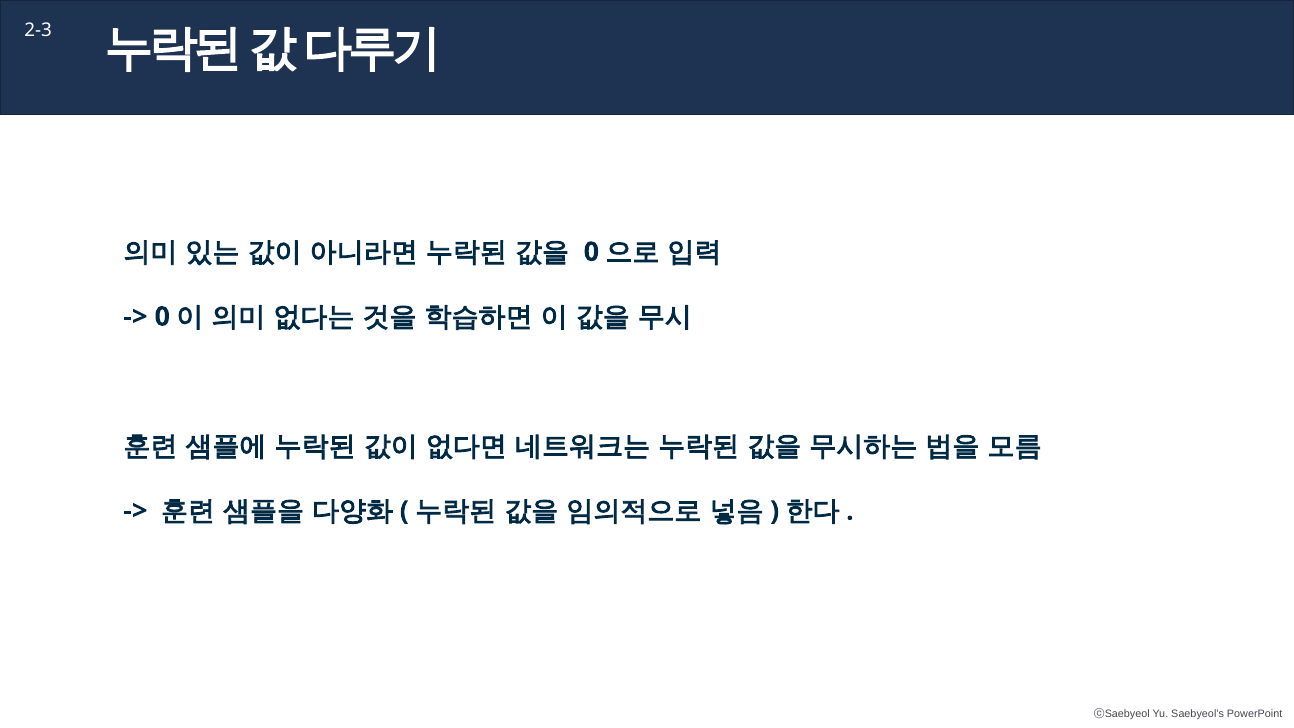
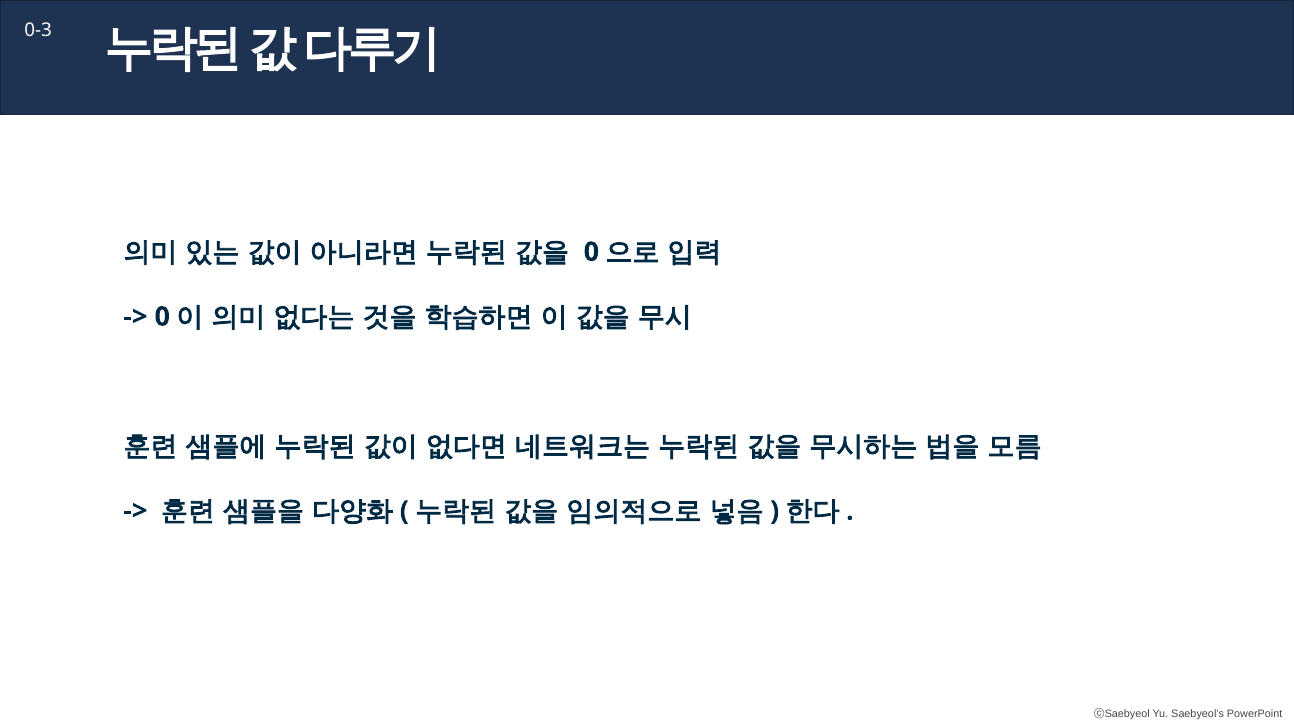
2-3: 2-3 -> 0-3
